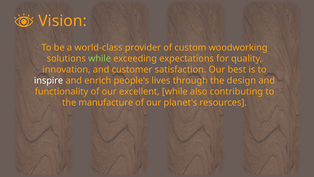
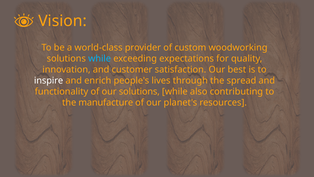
while at (100, 58) colour: light green -> light blue
design: design -> spread
our excellent: excellent -> solutions
